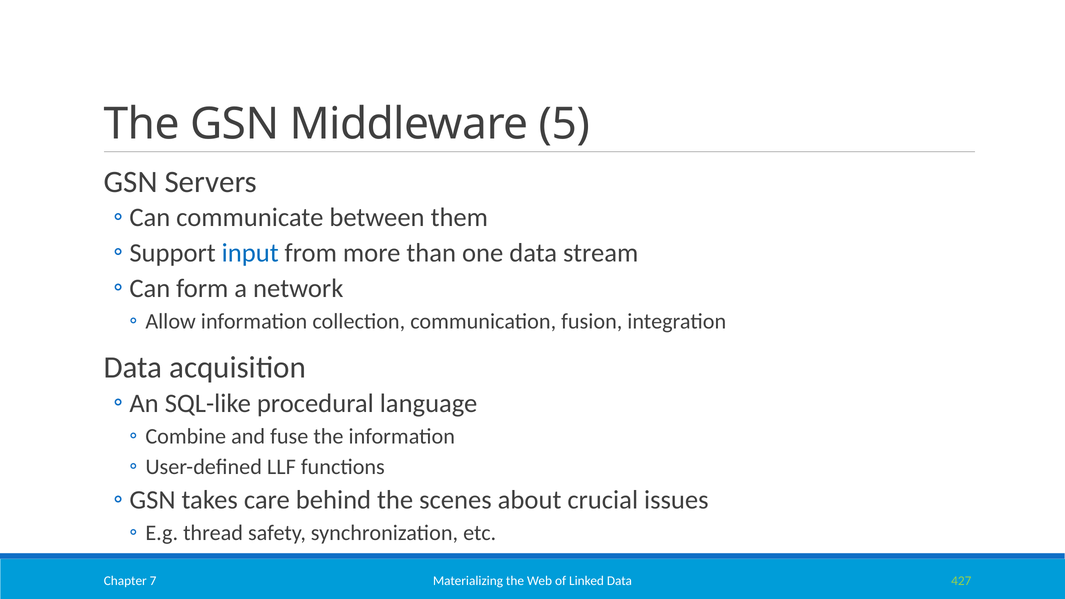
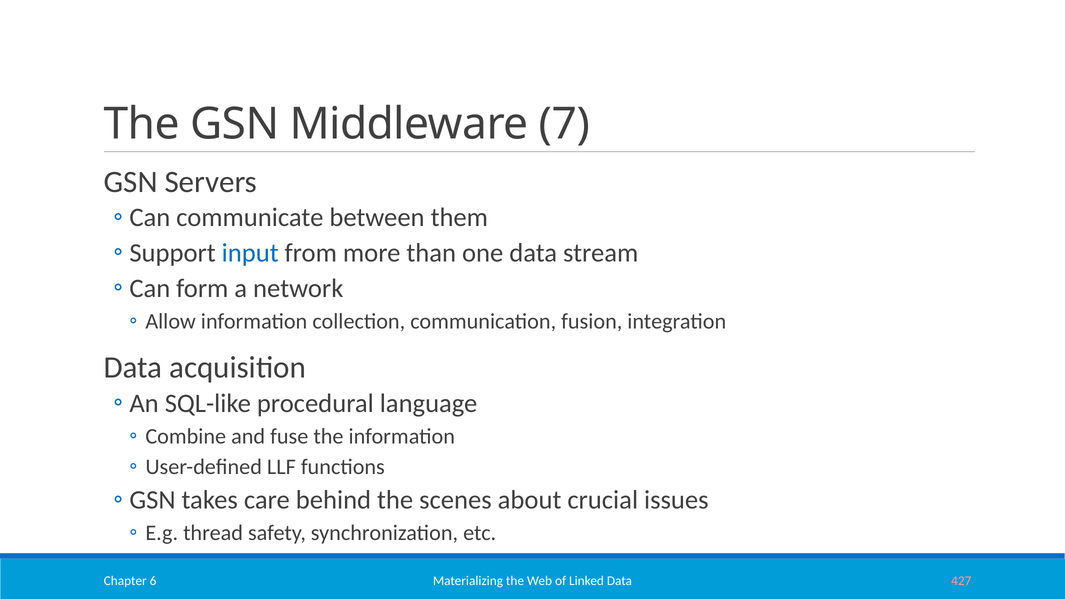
5: 5 -> 7
427 colour: light green -> pink
7: 7 -> 6
